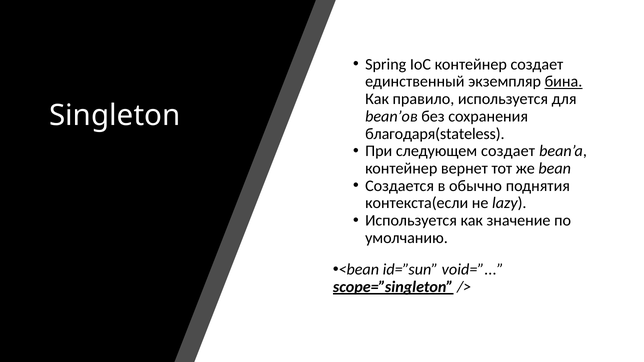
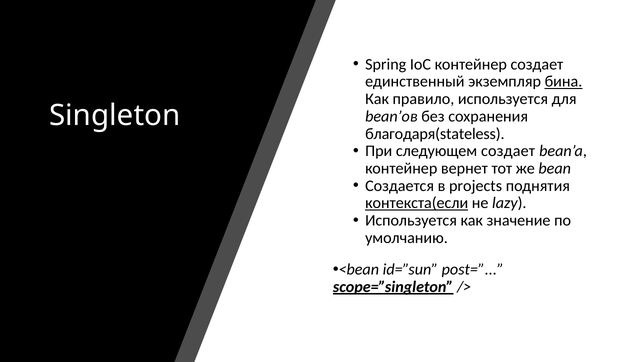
обычно: обычно -> projects
контекста(если underline: none -> present
void=: void= -> post=
